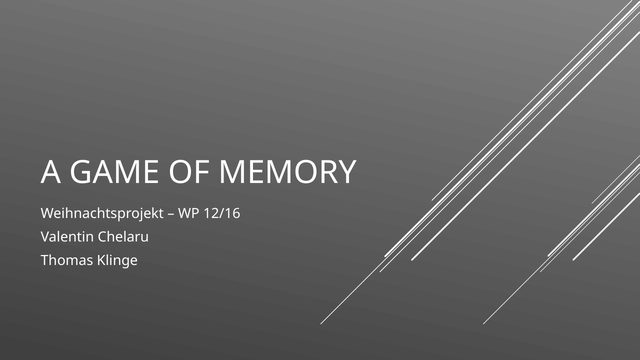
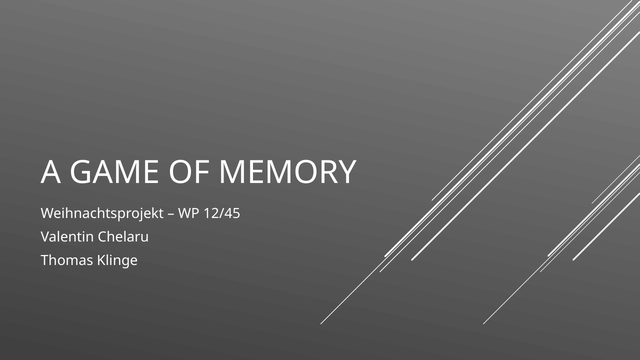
12/16: 12/16 -> 12/45
